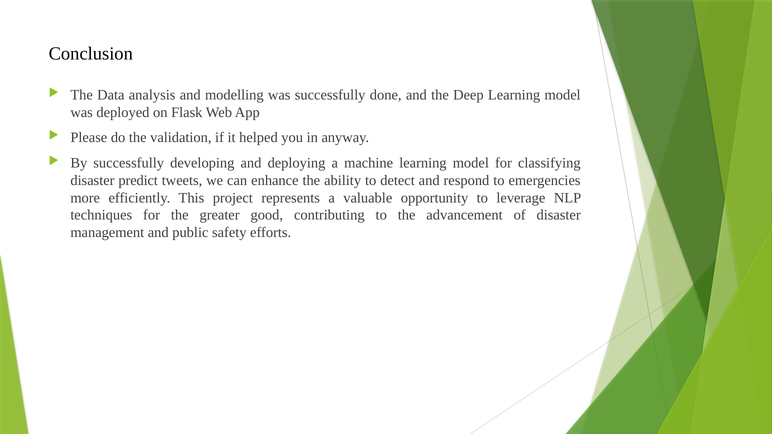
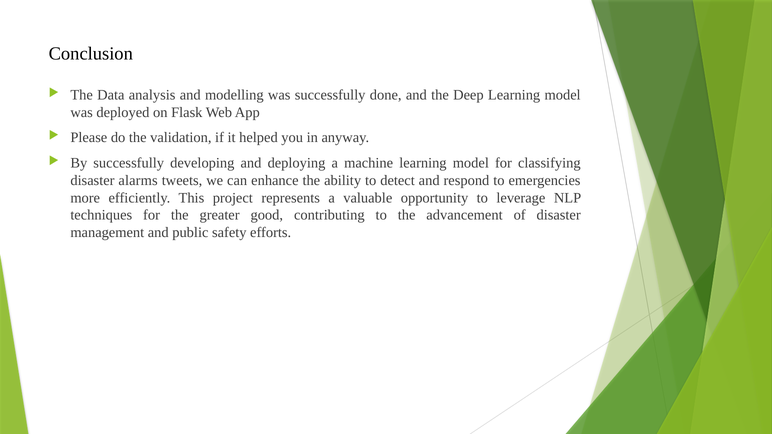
predict: predict -> alarms
